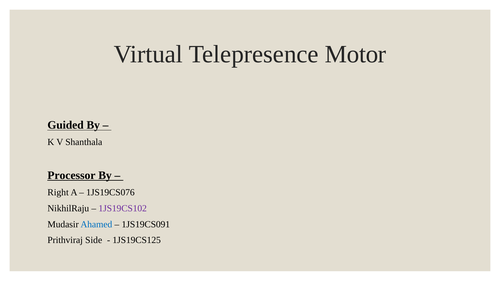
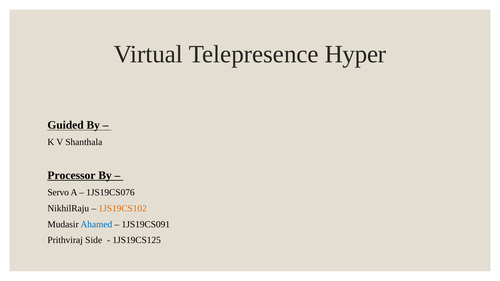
Motor: Motor -> Hyper
Right: Right -> Servo
1JS19CS102 colour: purple -> orange
